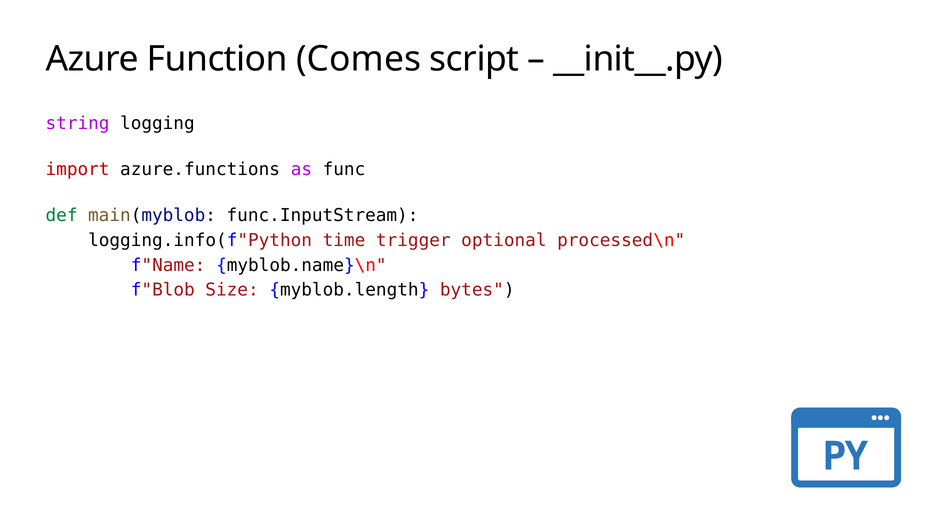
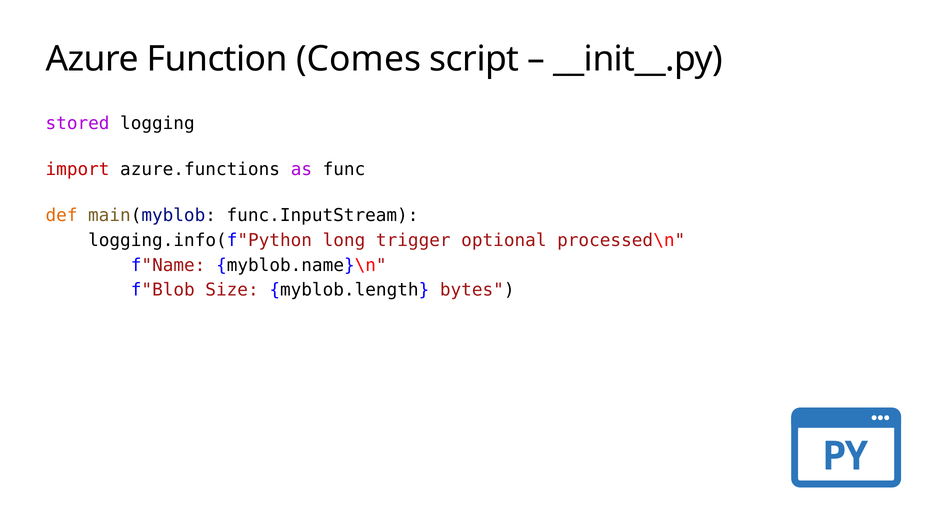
string: string -> stored
def colour: green -> orange
time: time -> long
